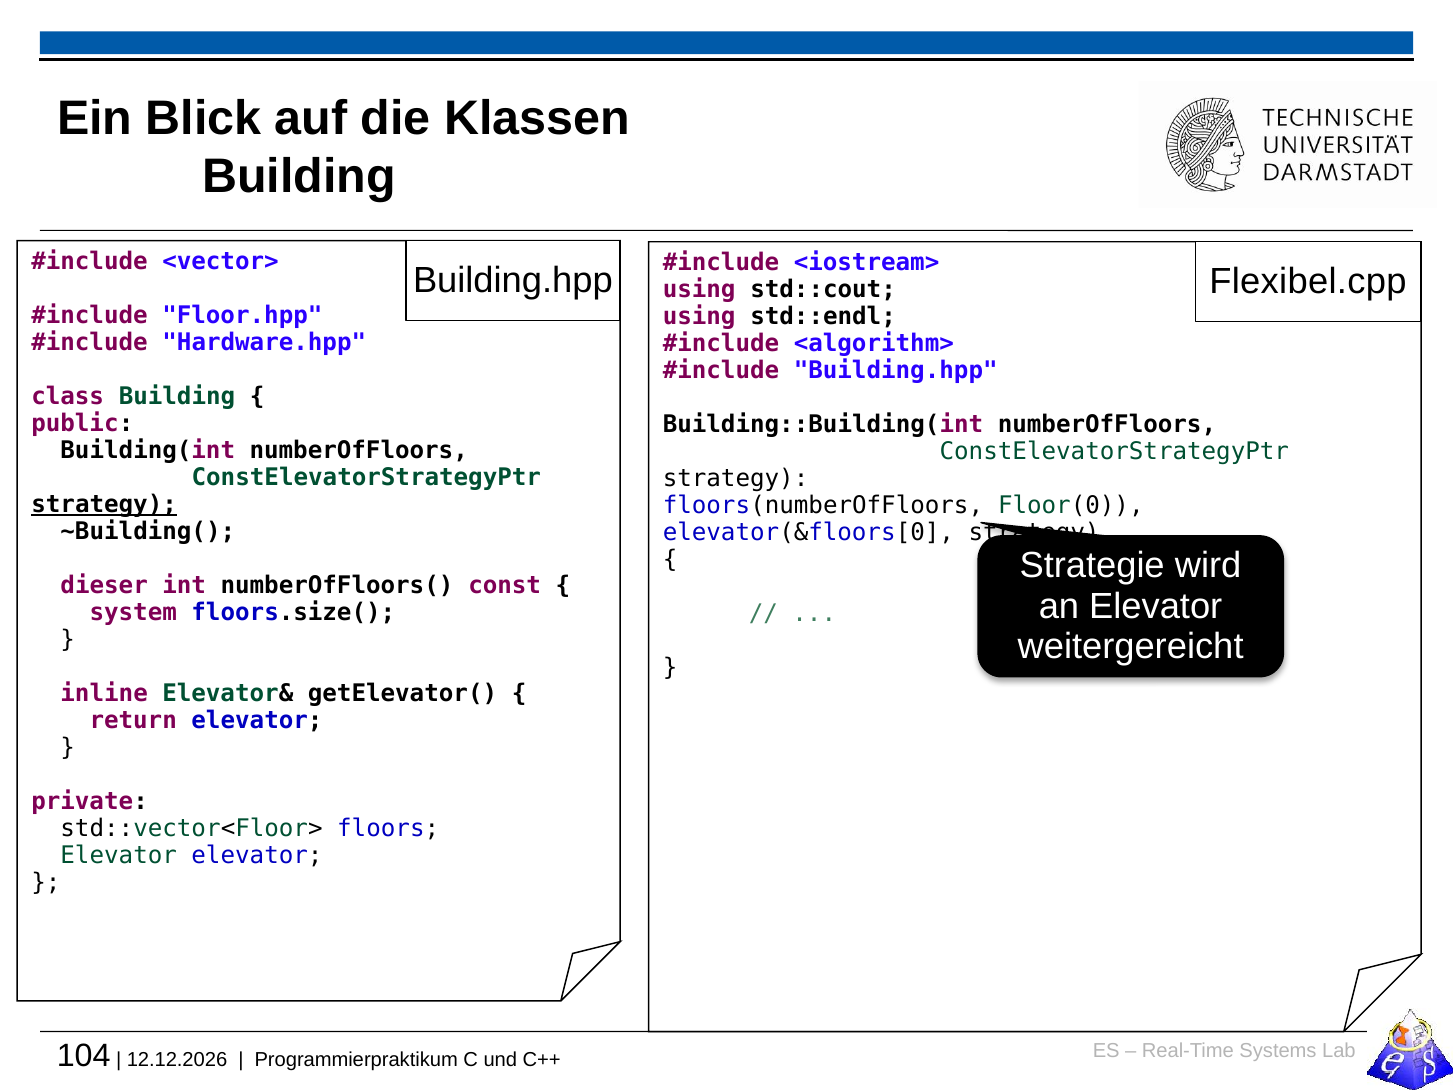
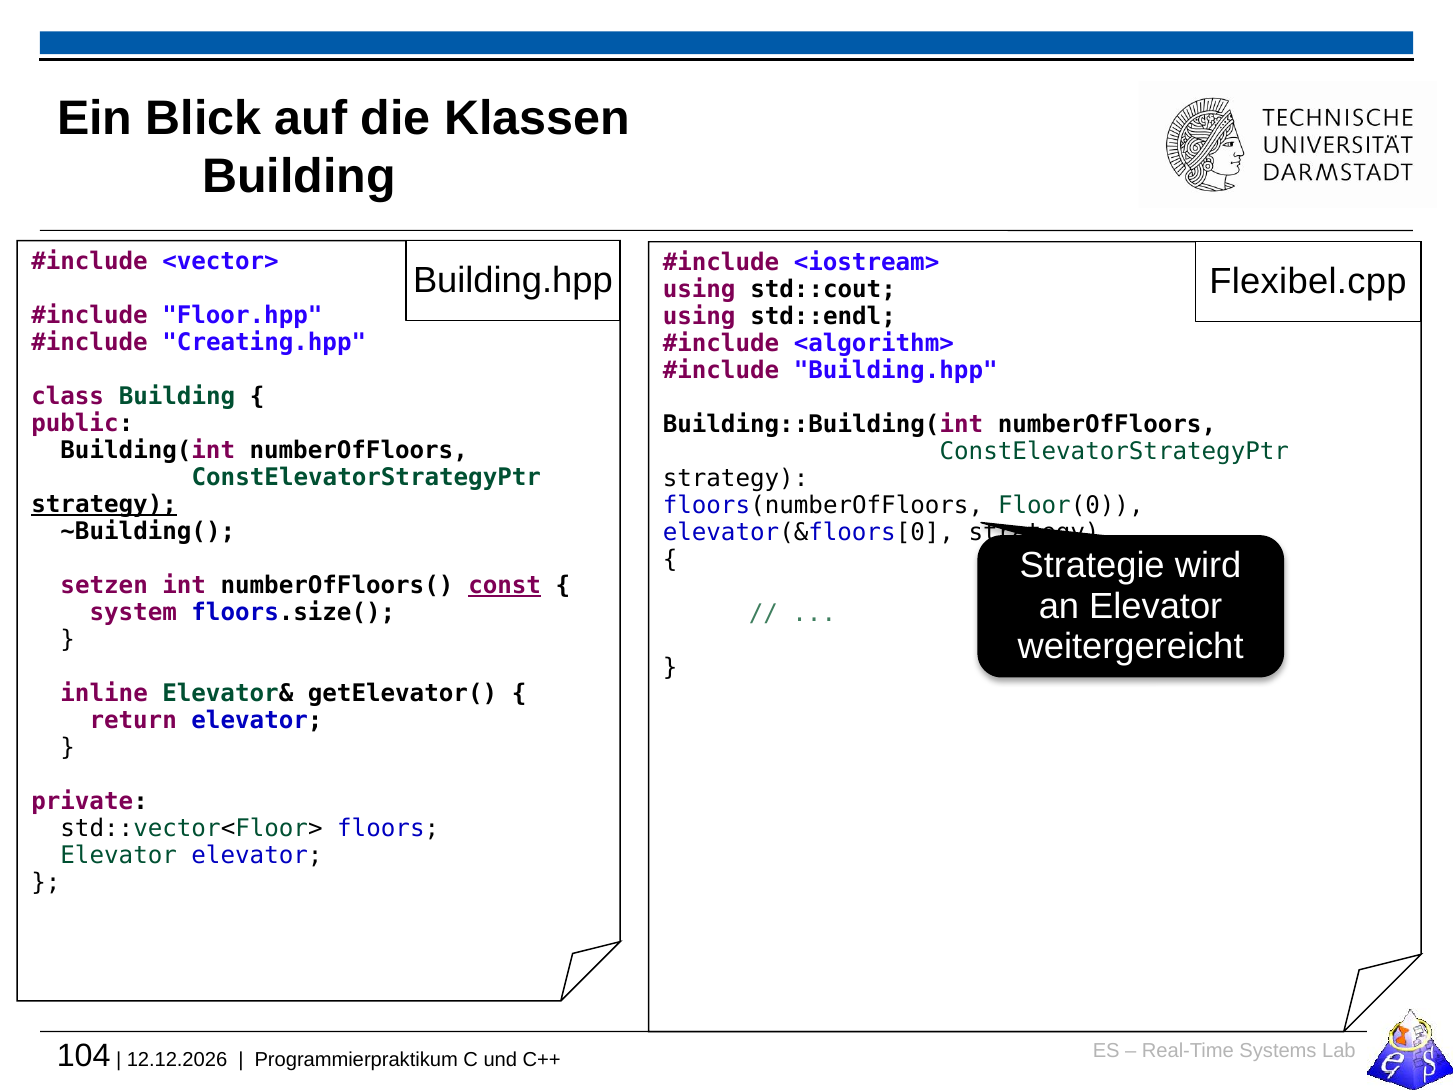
Hardware.hpp: Hardware.hpp -> Creating.hpp
dieser: dieser -> setzen
const underline: none -> present
